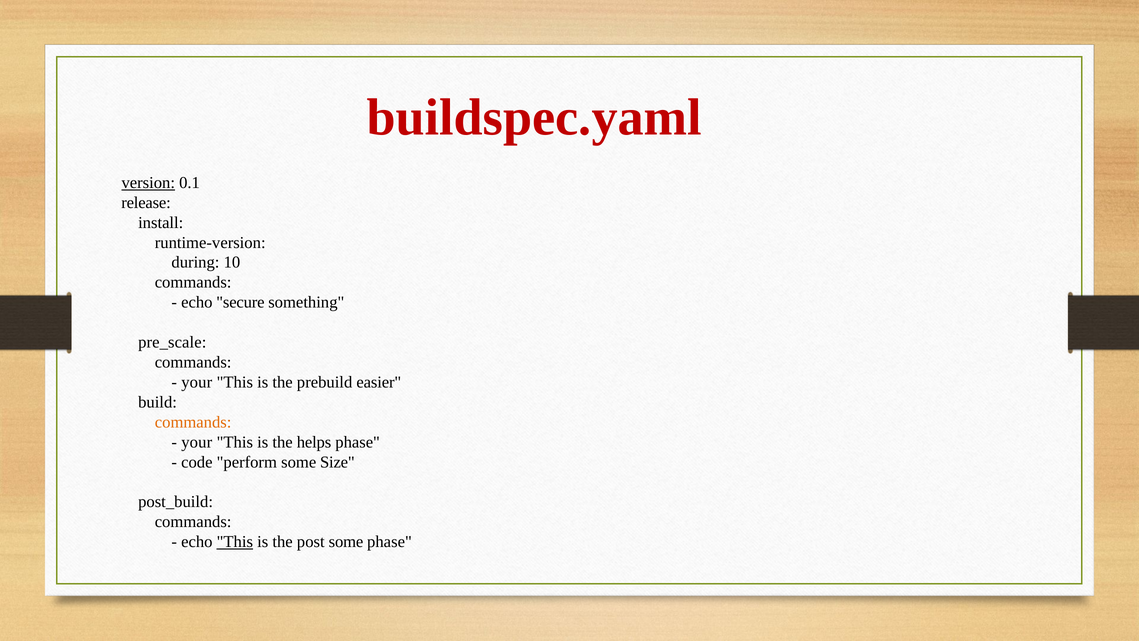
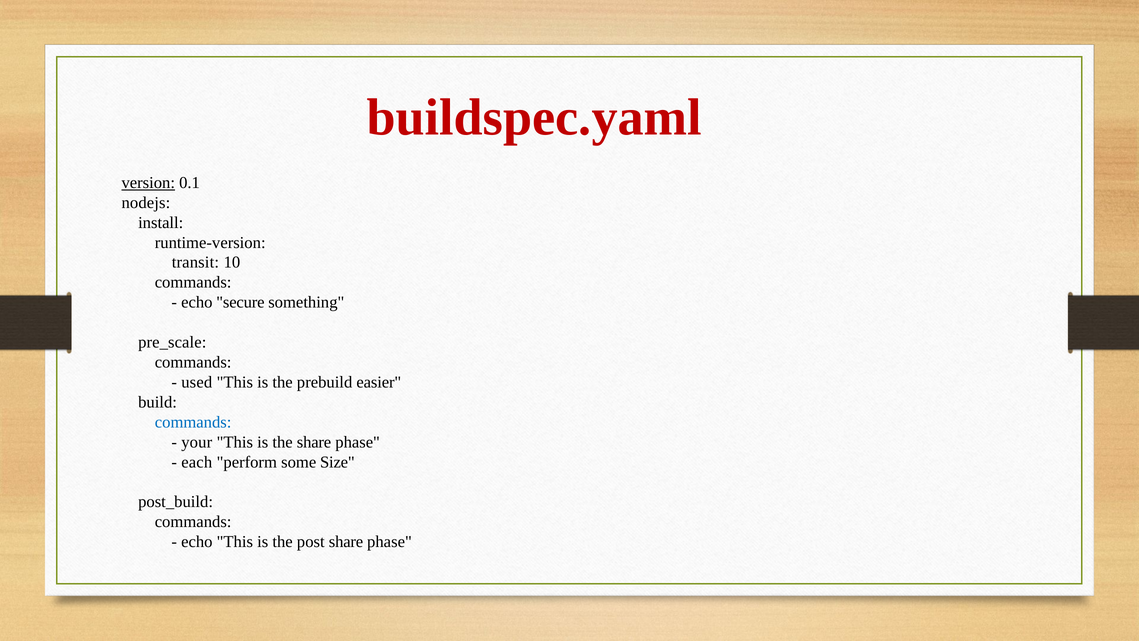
release: release -> nodejs
during: during -> transit
your at (197, 382): your -> used
commands at (193, 422) colour: orange -> blue
the helps: helps -> share
code: code -> each
This at (235, 542) underline: present -> none
post some: some -> share
